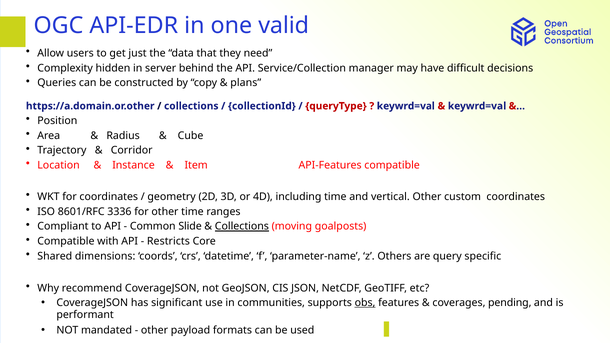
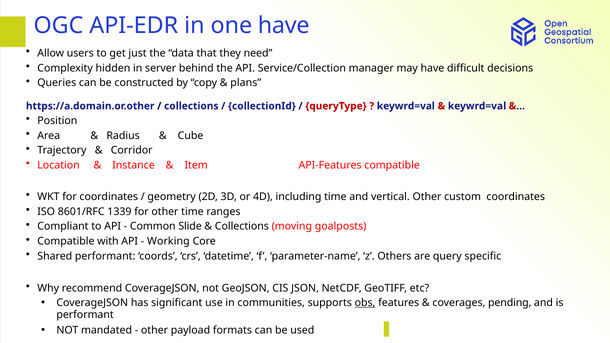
one valid: valid -> have
3336: 3336 -> 1339
Collections at (242, 227) underline: present -> none
Restricts: Restricts -> Working
Shared dimensions: dimensions -> performant
